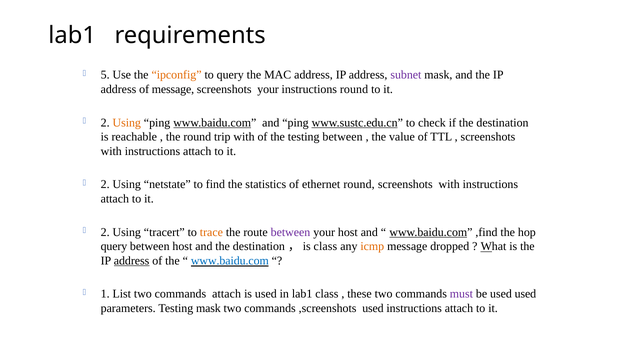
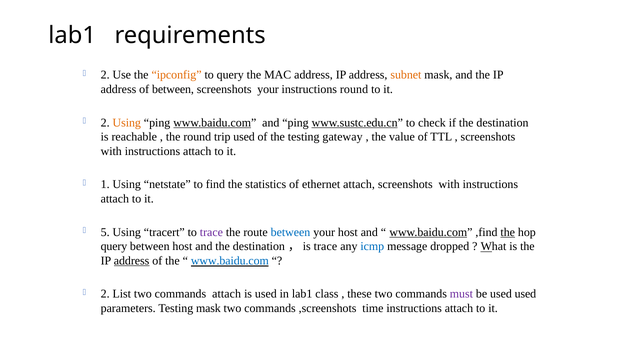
5 at (105, 75): 5 -> 2
subnet colour: purple -> orange
of message: message -> between
trip with: with -> used
testing between: between -> gateway
2 at (105, 184): 2 -> 1
ethernet round: round -> attach
2 at (105, 232): 2 -> 5
trace at (211, 232) colour: orange -> purple
between at (290, 232) colour: purple -> blue
the at (508, 232) underline: none -> present
class at (325, 246): class -> trace
icmp colour: orange -> blue
1 at (105, 294): 1 -> 2
,screenshots used: used -> time
